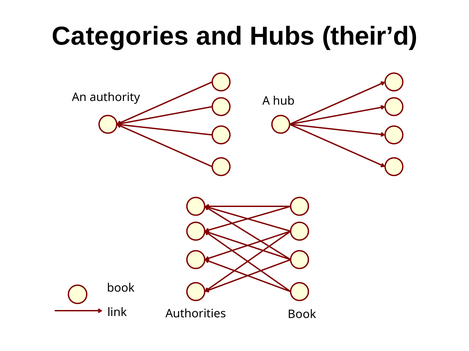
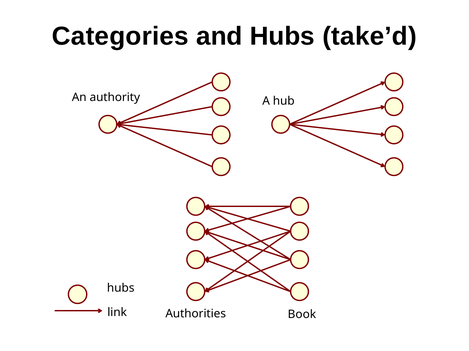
their’d: their’d -> take’d
book at (121, 289): book -> hubs
